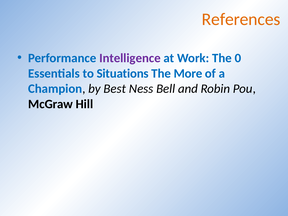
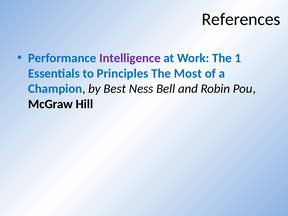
References colour: orange -> black
0: 0 -> 1
Situations: Situations -> Principles
More: More -> Most
